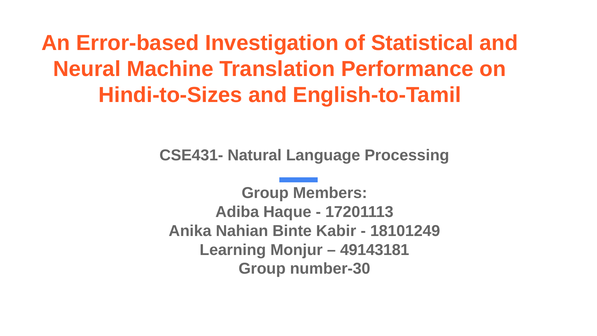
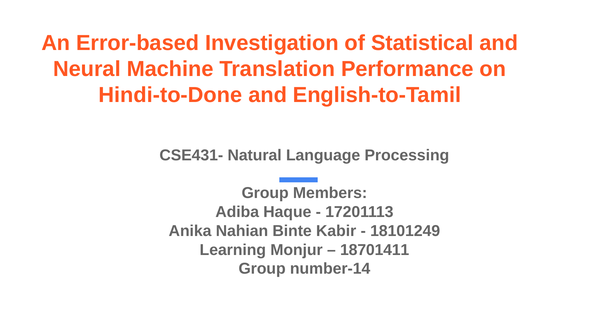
Hindi-to-Sizes: Hindi-to-Sizes -> Hindi-to-Done
49143181: 49143181 -> 18701411
number-30: number-30 -> number-14
